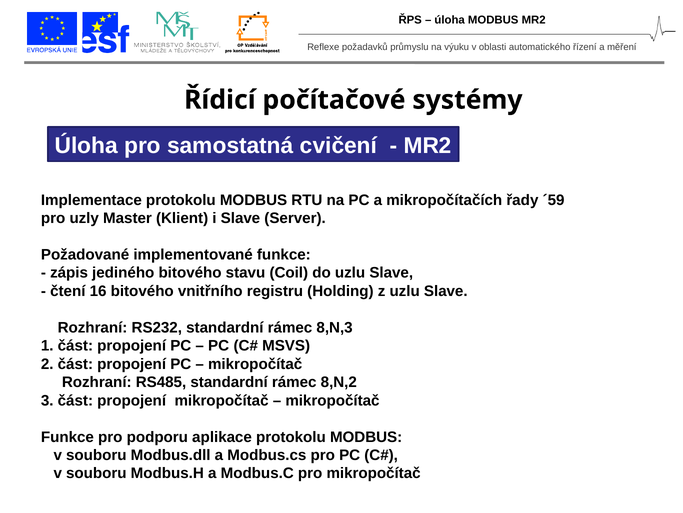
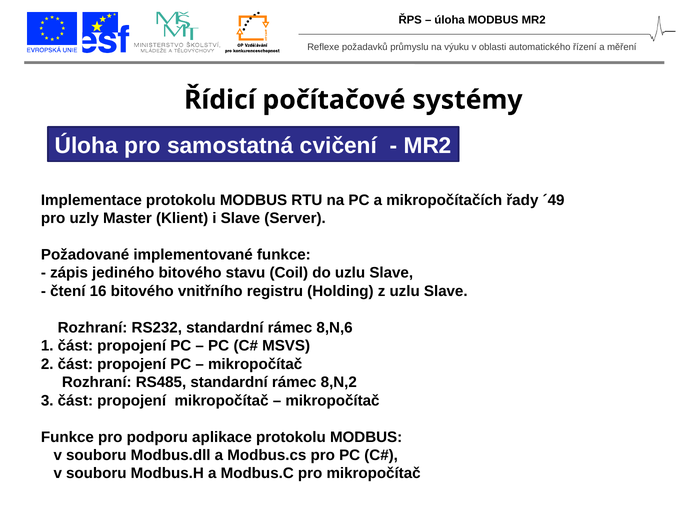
´59: ´59 -> ´49
8,N,3: 8,N,3 -> 8,N,6
